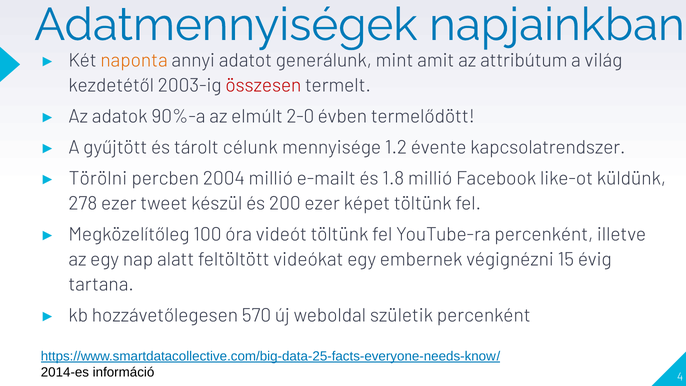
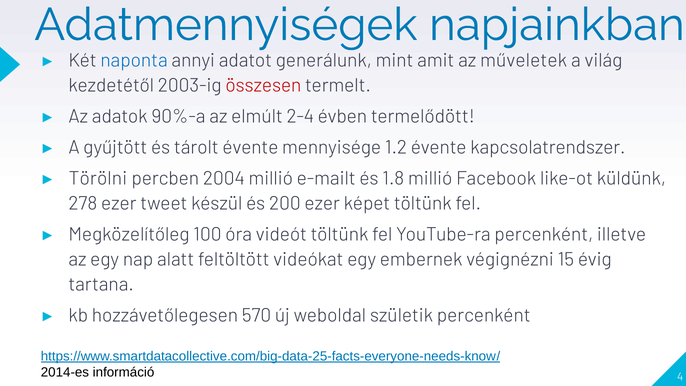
naponta colour: orange -> blue
attribútum: attribútum -> műveletek
2-0: 2-0 -> 2-4
tárolt célunk: célunk -> évente
